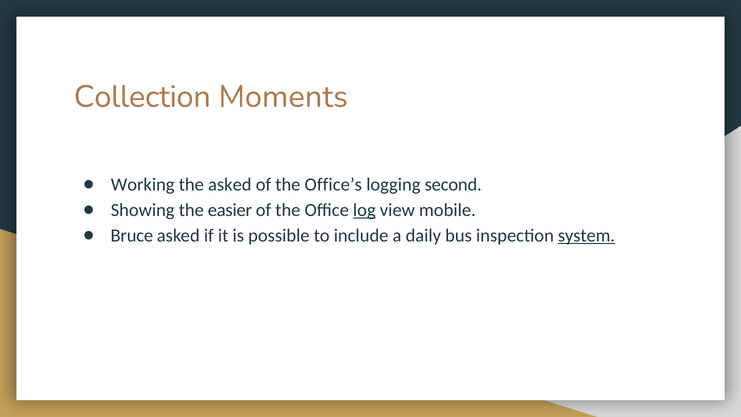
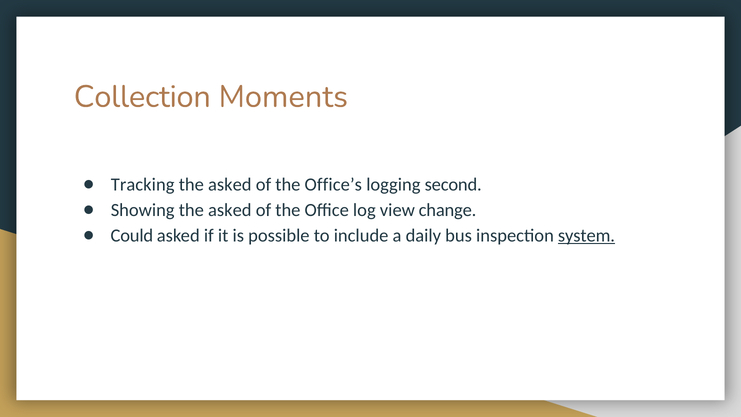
Working: Working -> Tracking
Showing the easier: easier -> asked
log underline: present -> none
mobile: mobile -> change
Bruce: Bruce -> Could
